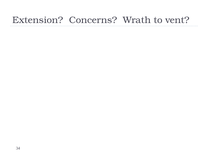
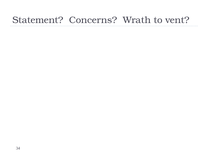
Extension: Extension -> Statement
